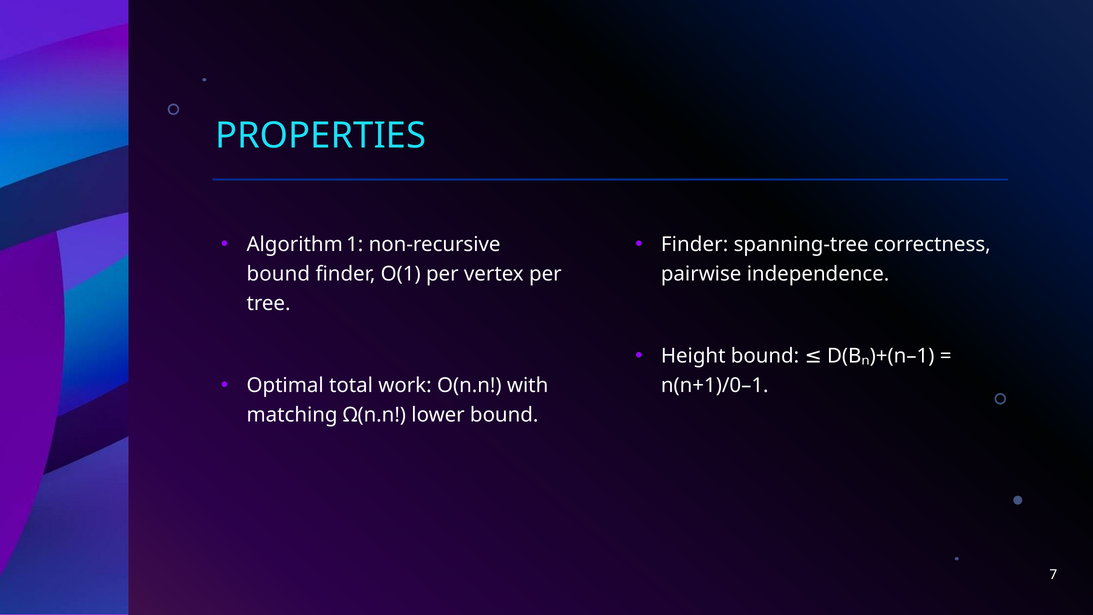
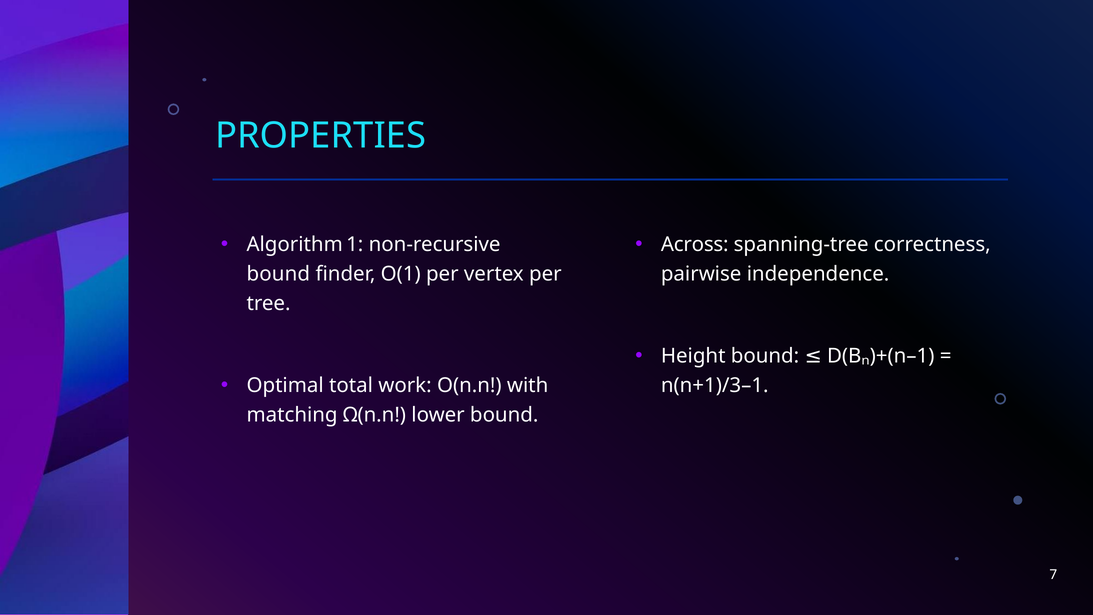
Finder at (695, 245): Finder -> Across
n(n+1)/0–1: n(n+1)/0–1 -> n(n+1)/3–1
